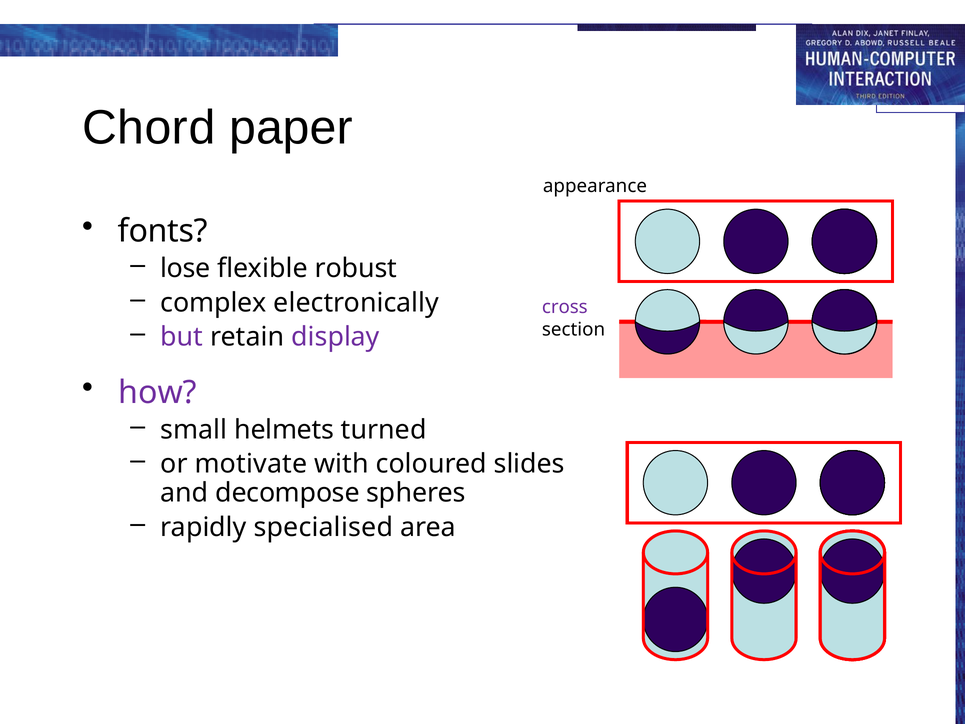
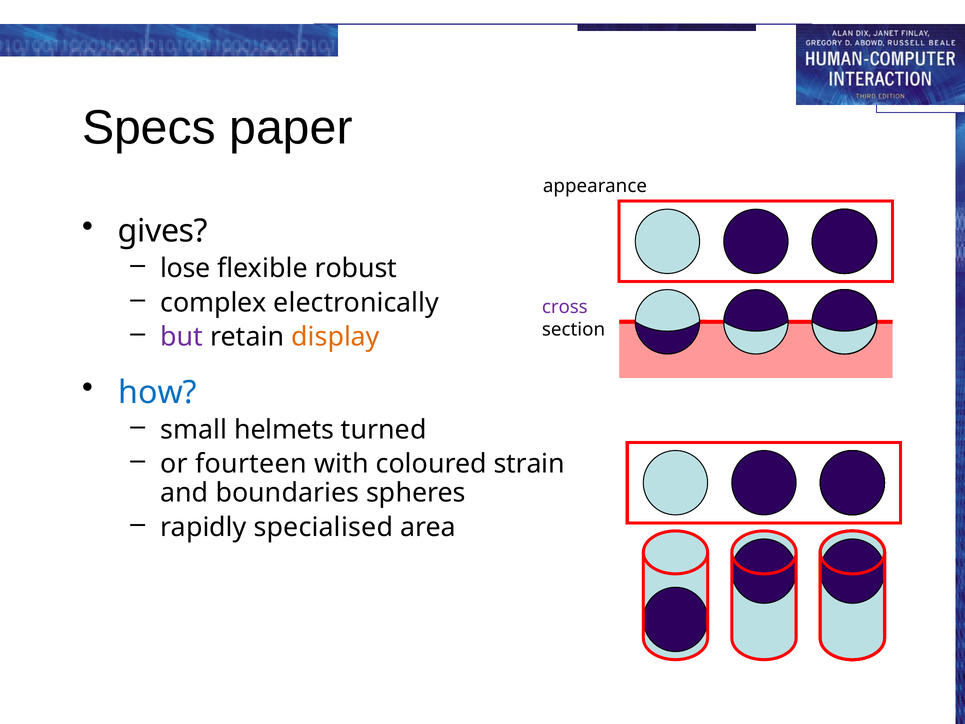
Chord: Chord -> Specs
fonts: fonts -> gives
display colour: purple -> orange
how colour: purple -> blue
motivate: motivate -> fourteen
slides: slides -> strain
decompose: decompose -> boundaries
